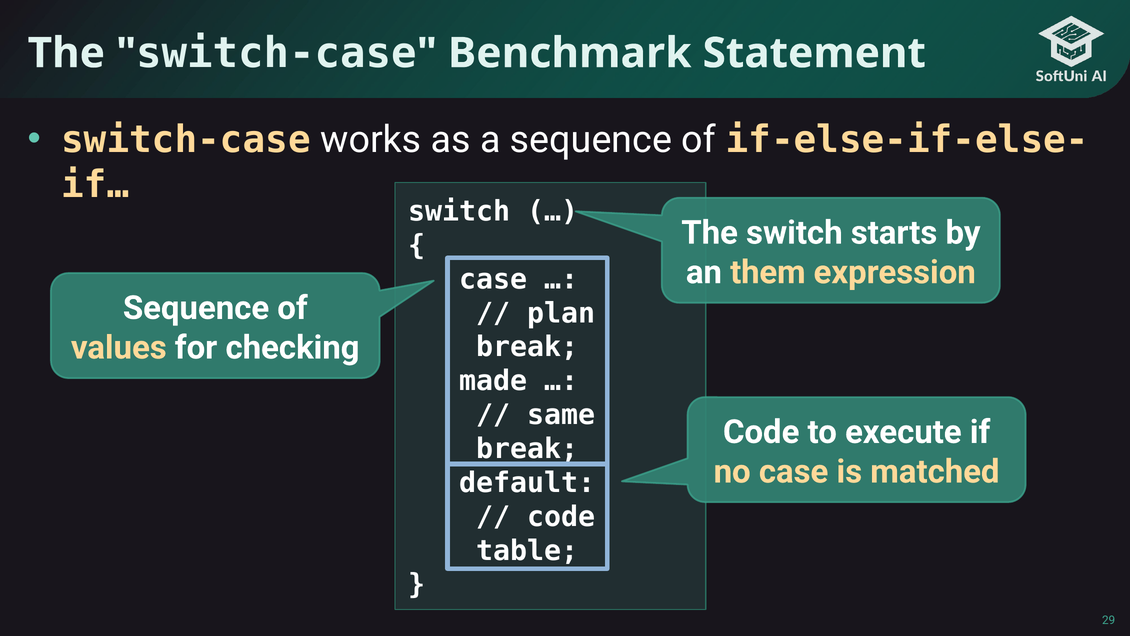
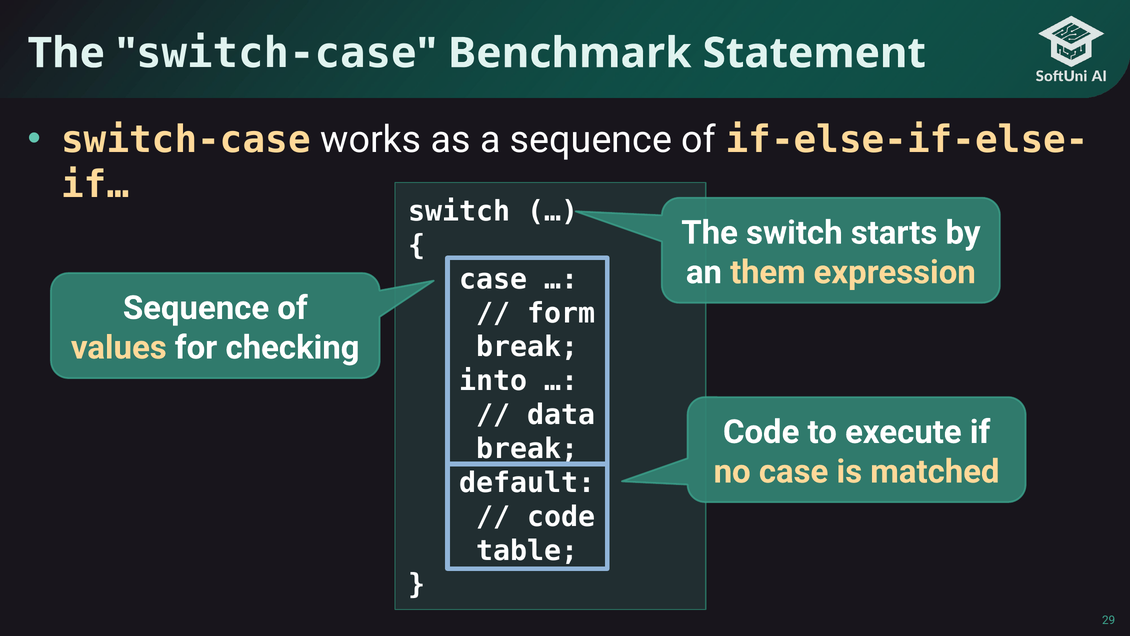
plan: plan -> form
made: made -> into
same: same -> data
